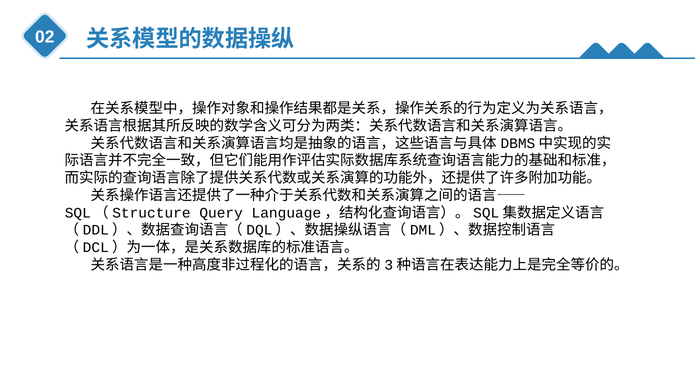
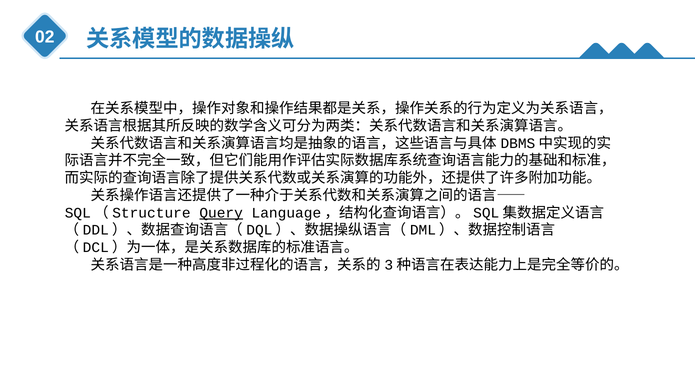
Query underline: none -> present
